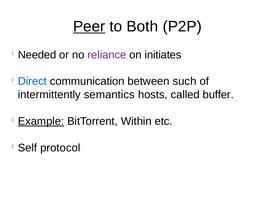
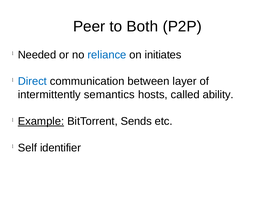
Peer underline: present -> none
reliance colour: purple -> blue
such: such -> layer
buffer: buffer -> ability
Within: Within -> Sends
protocol: protocol -> identifier
